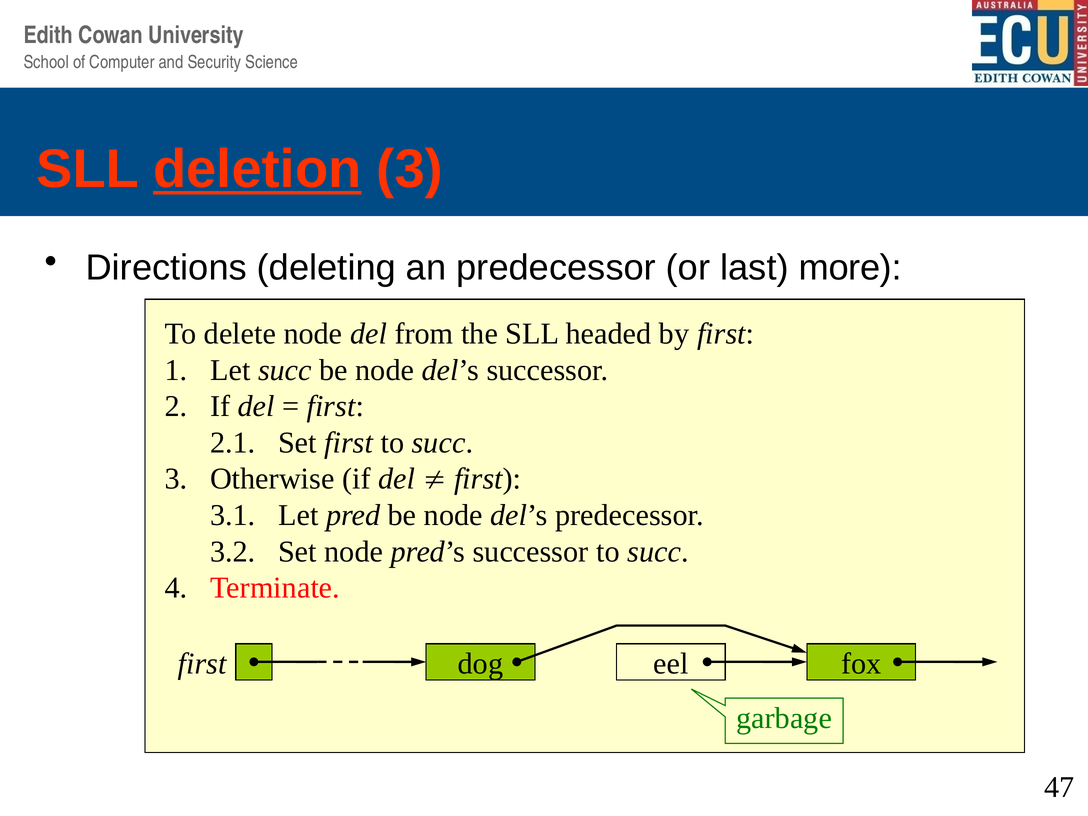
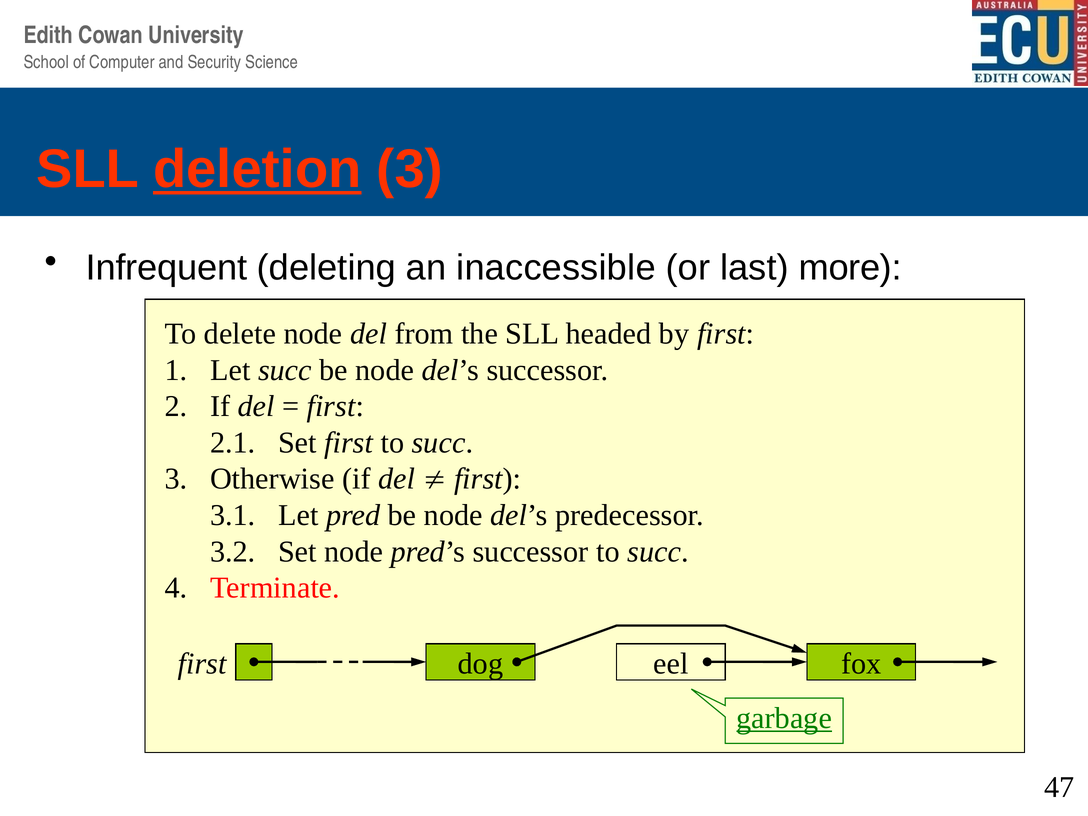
Directions: Directions -> Infrequent
an predecessor: predecessor -> inaccessible
garbage underline: none -> present
